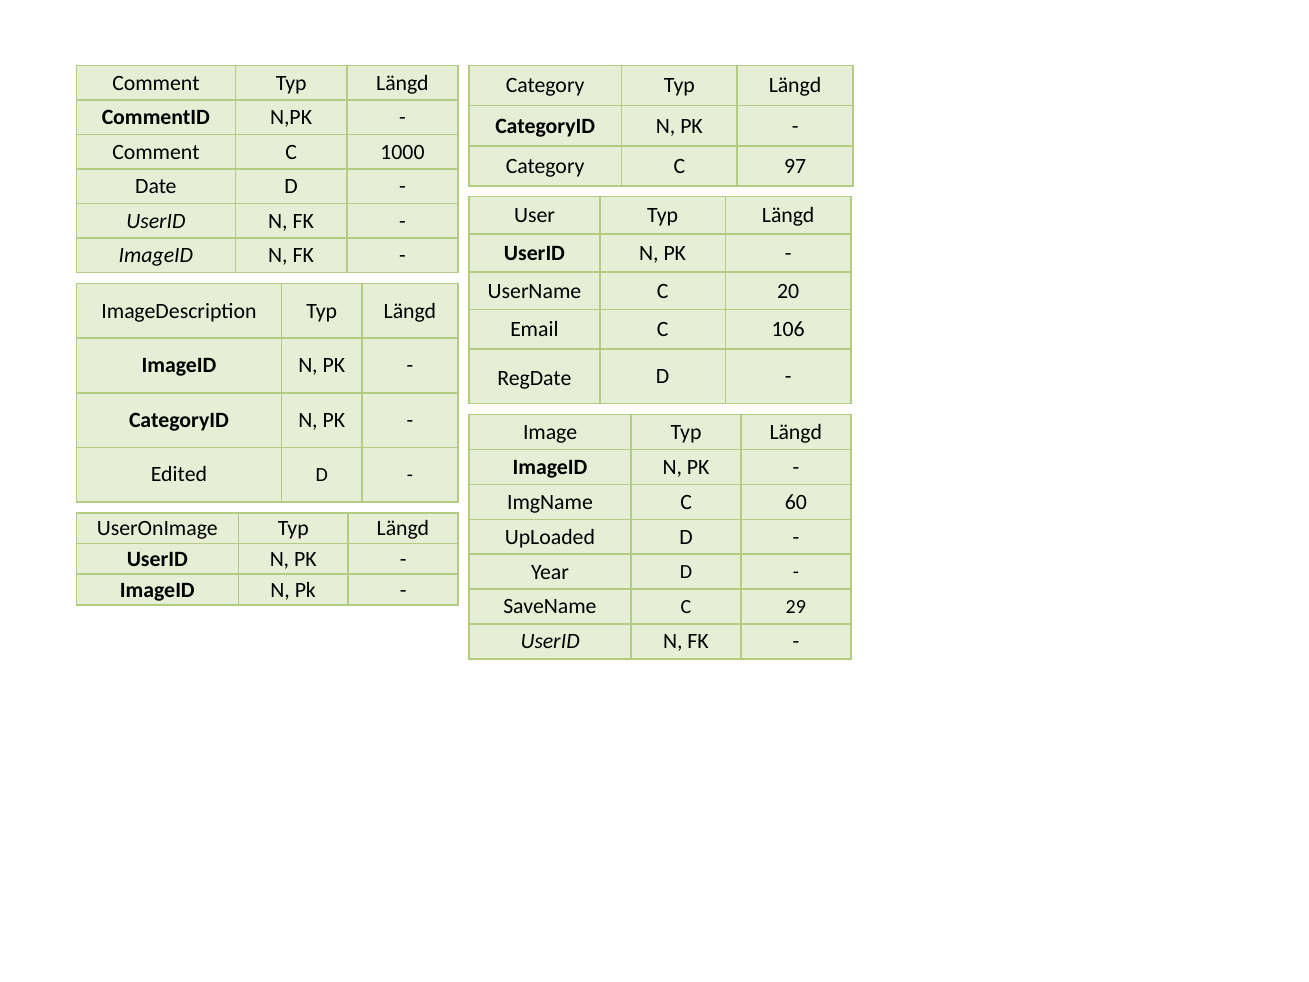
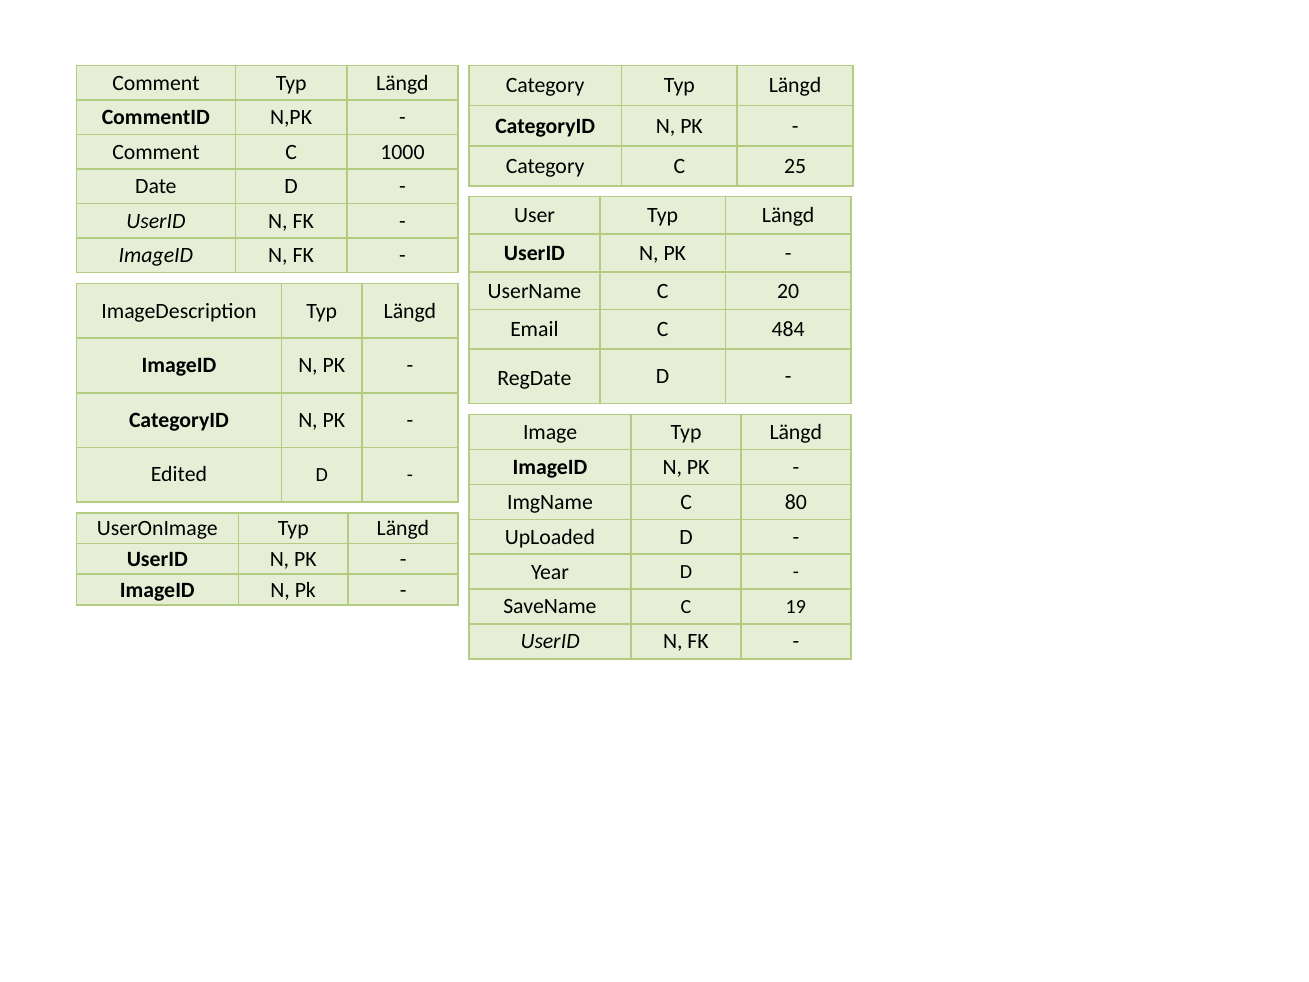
97: 97 -> 25
106: 106 -> 484
60: 60 -> 80
29: 29 -> 19
